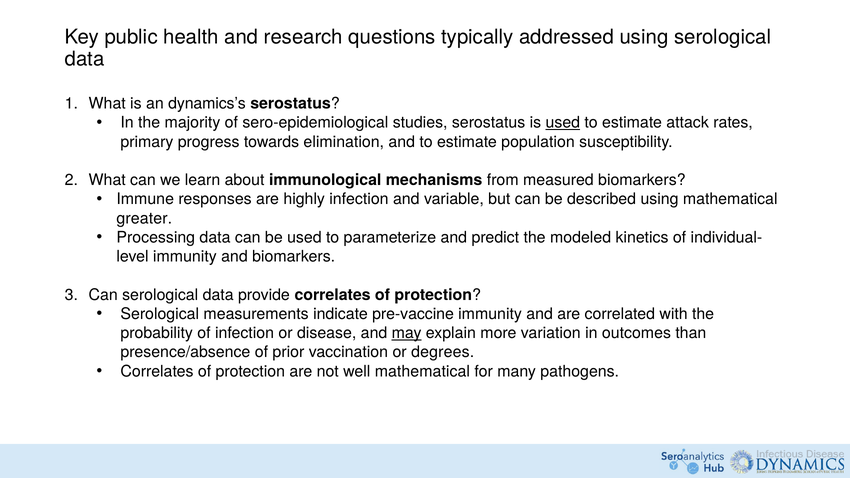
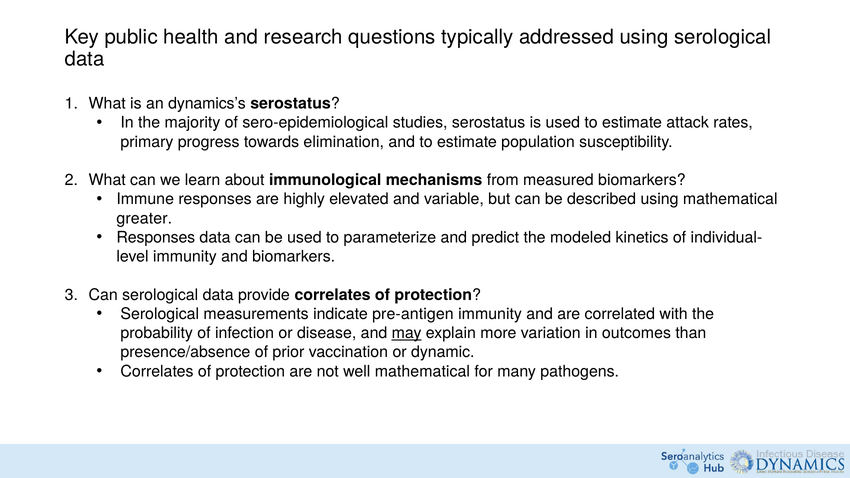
used at (563, 123) underline: present -> none
highly infection: infection -> elevated
Processing at (156, 237): Processing -> Responses
pre-vaccine: pre-vaccine -> pre-antigen
degrees: degrees -> dynamic
